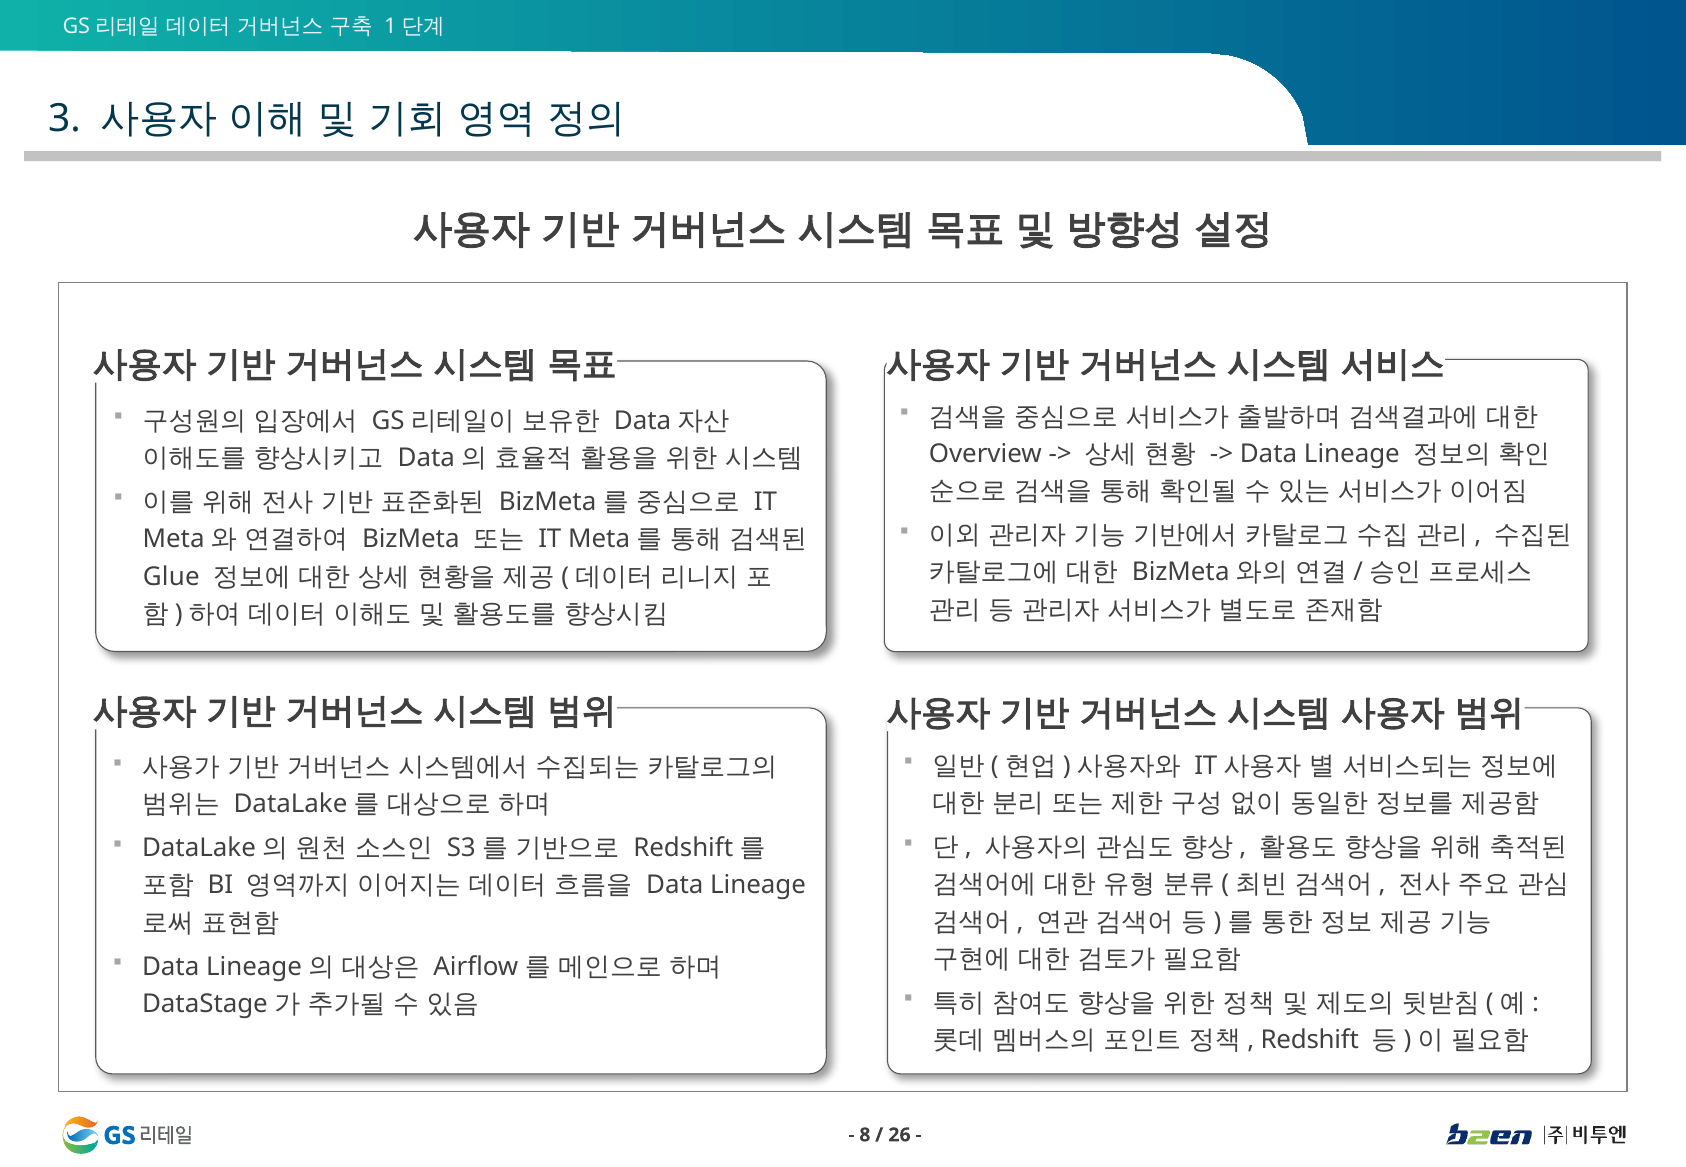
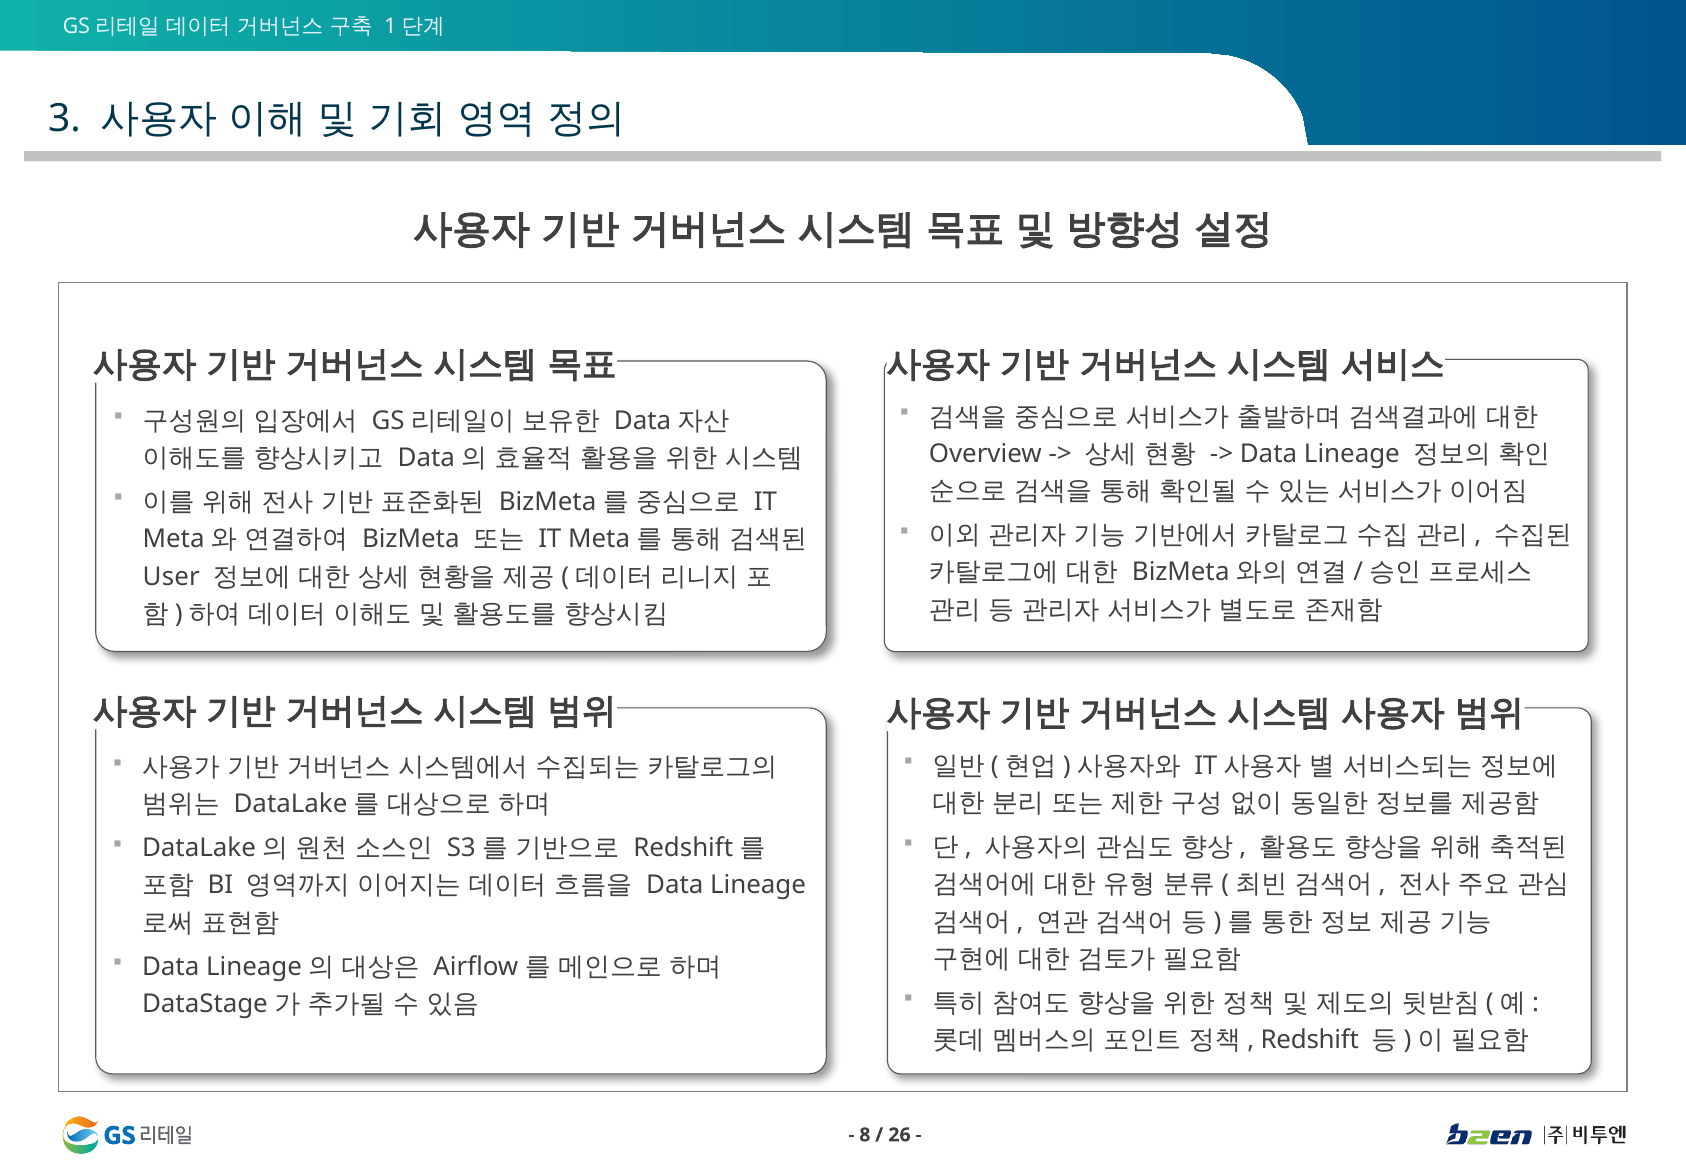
Glue: Glue -> User
